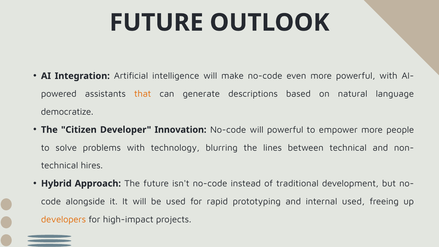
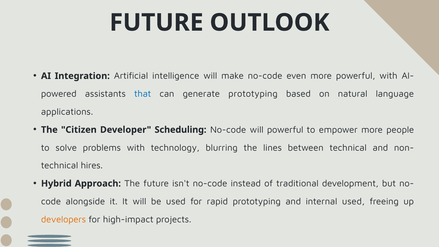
that colour: orange -> blue
generate descriptions: descriptions -> prototyping
democratize: democratize -> applications
Innovation: Innovation -> Scheduling
